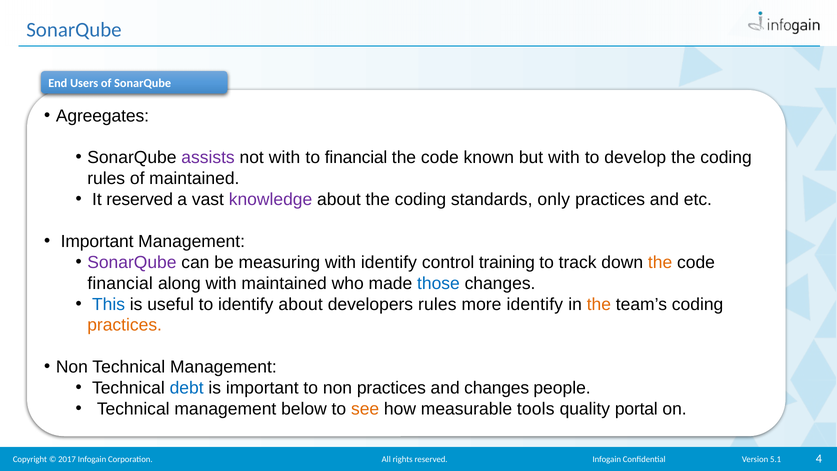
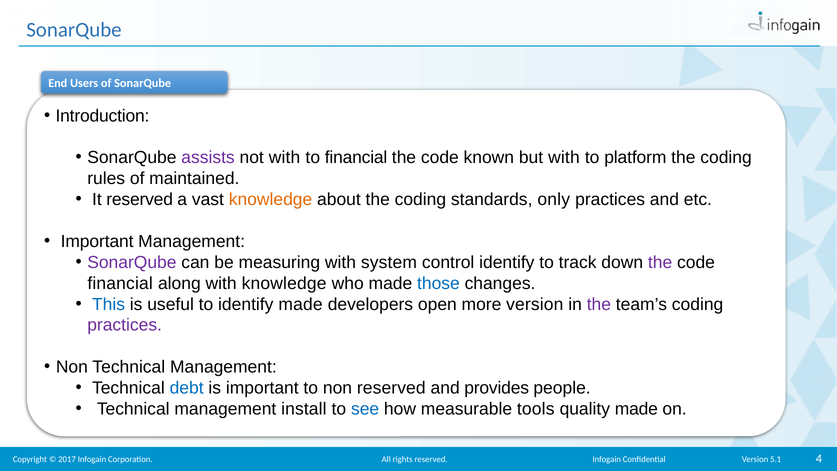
Agreegates: Agreegates -> Introduction
develop: develop -> platform
knowledge at (271, 199) colour: purple -> orange
with identify: identify -> system
control training: training -> identify
the at (660, 262) colour: orange -> purple
with maintained: maintained -> knowledge
identify about: about -> made
developers rules: rules -> open
more identify: identify -> version
the at (599, 304) colour: orange -> purple
practices at (125, 325) colour: orange -> purple
non practices: practices -> reserved
and changes: changes -> provides
below: below -> install
see colour: orange -> blue
quality portal: portal -> made
